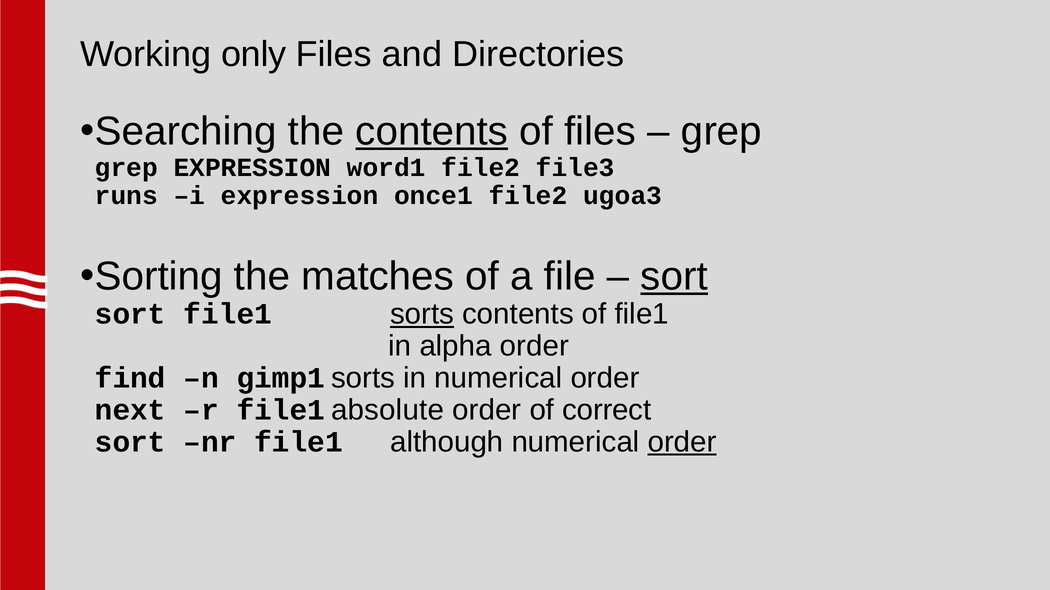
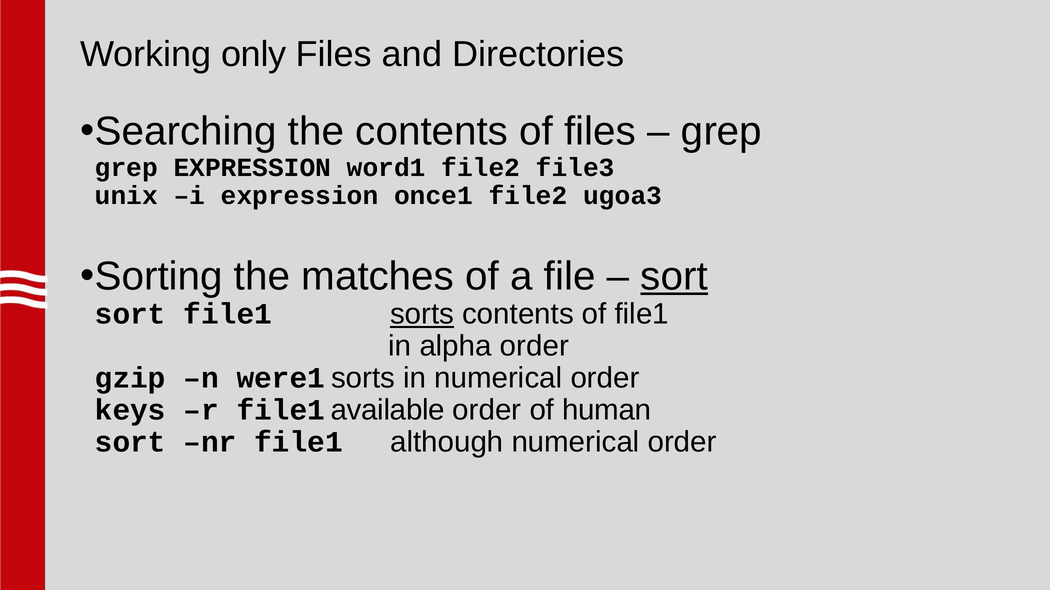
contents at (432, 132) underline: present -> none
runs: runs -> unix
find: find -> gzip
gimp1: gimp1 -> were1
next: next -> keys
absolute: absolute -> available
correct: correct -> human
order at (682, 442) underline: present -> none
